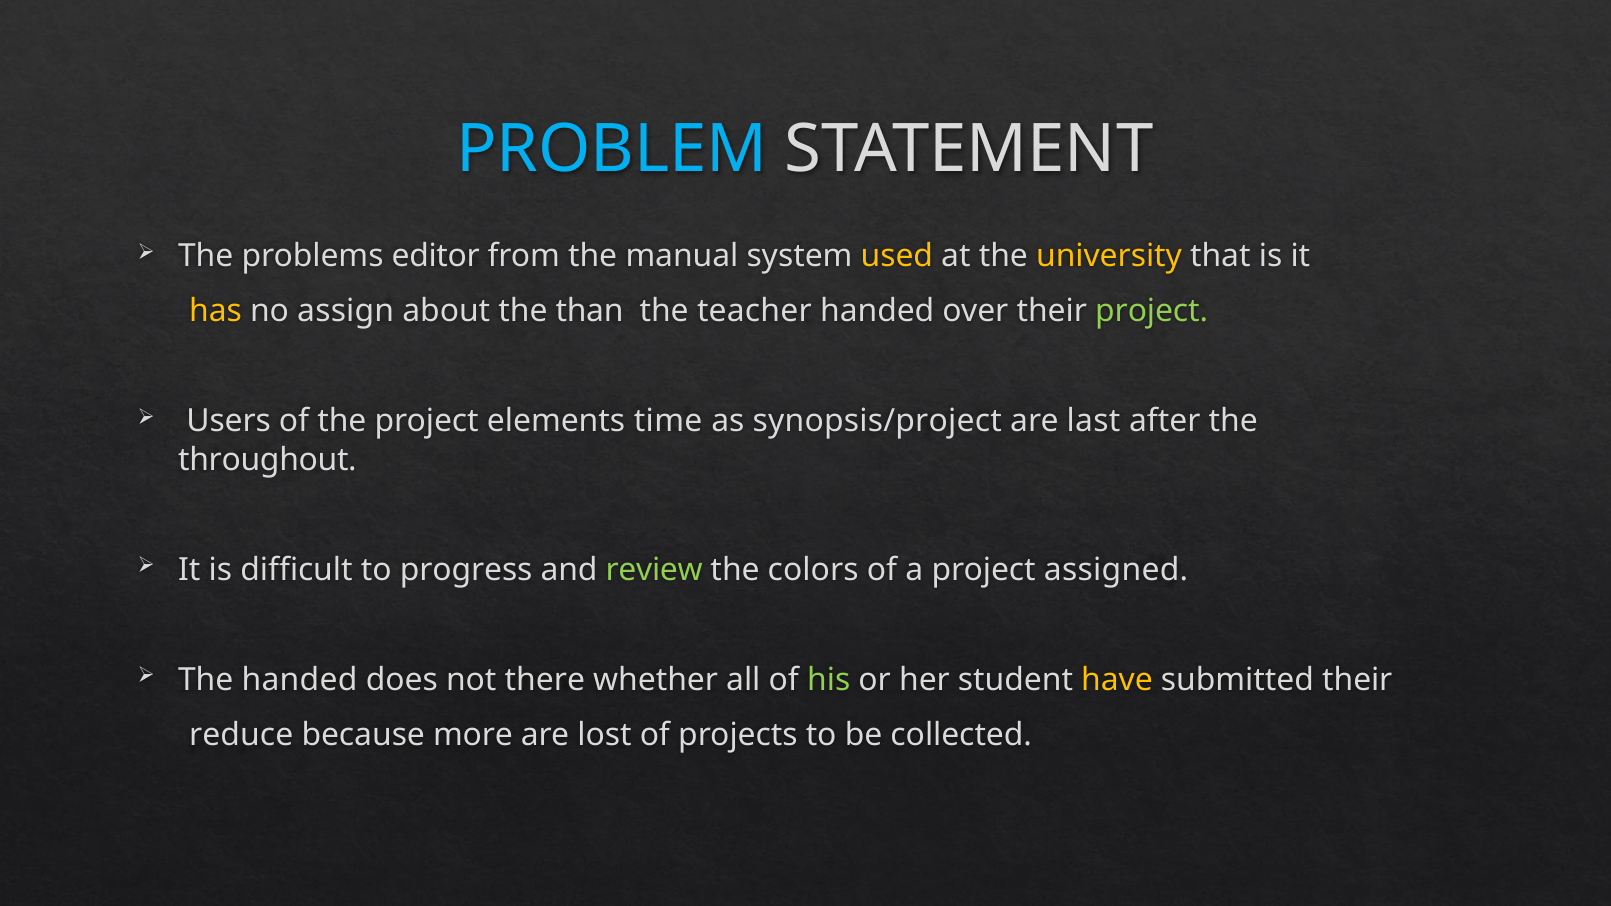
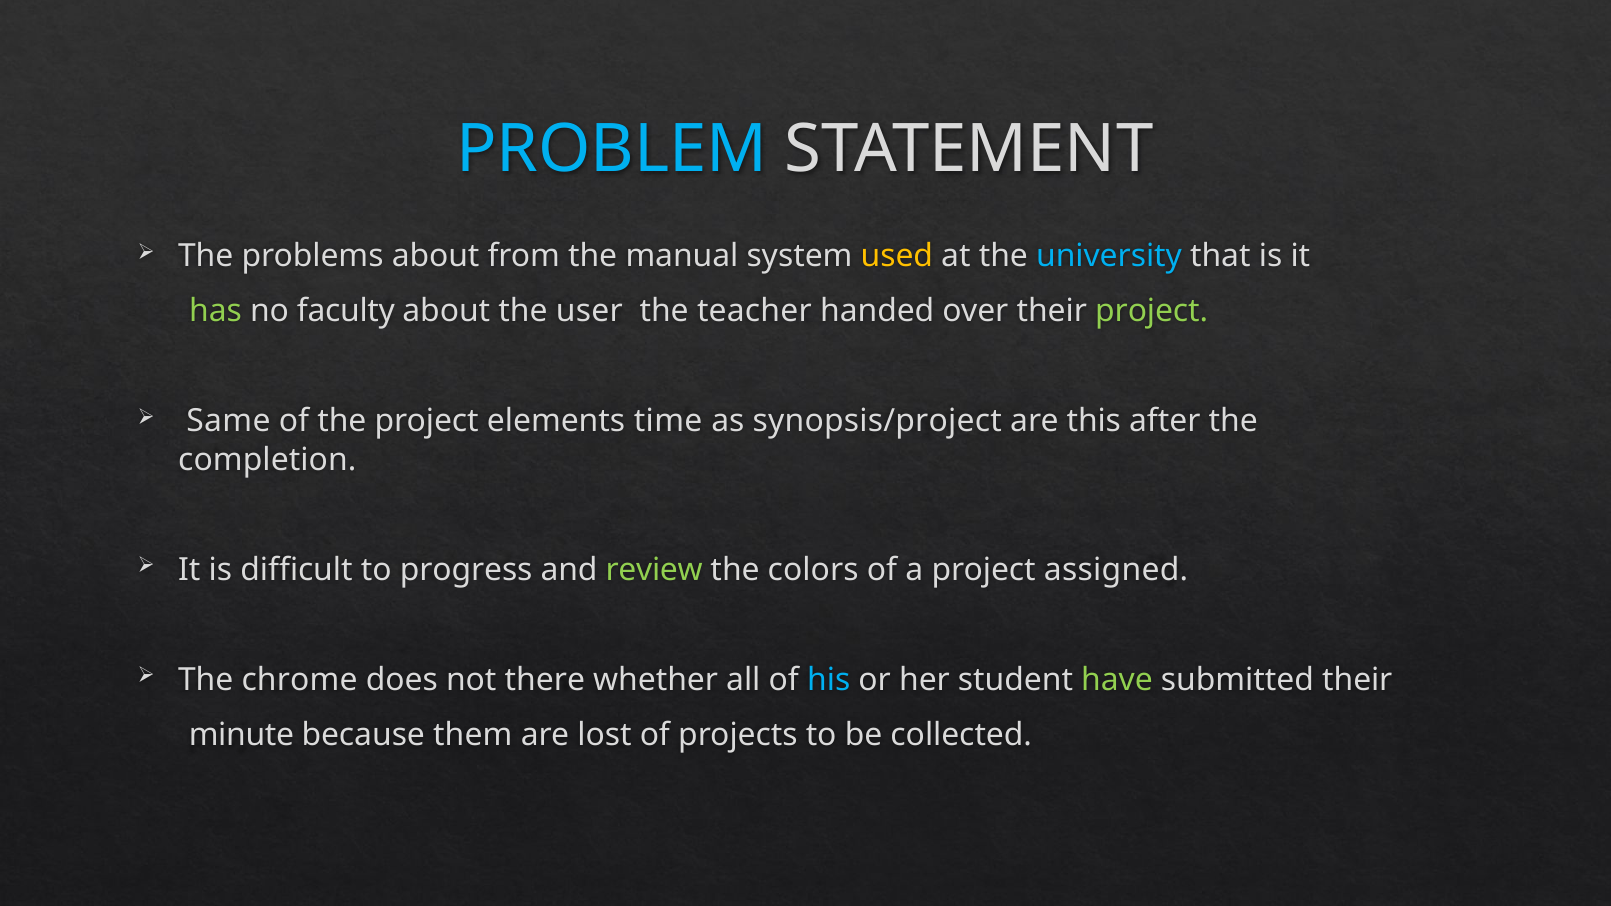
problems editor: editor -> about
university colour: yellow -> light blue
has colour: yellow -> light green
assign: assign -> faculty
than: than -> user
Users: Users -> Same
last: last -> this
throughout: throughout -> completion
The handed: handed -> chrome
his colour: light green -> light blue
have colour: yellow -> light green
reduce: reduce -> minute
more: more -> them
